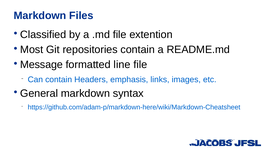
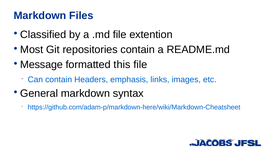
line: line -> this
